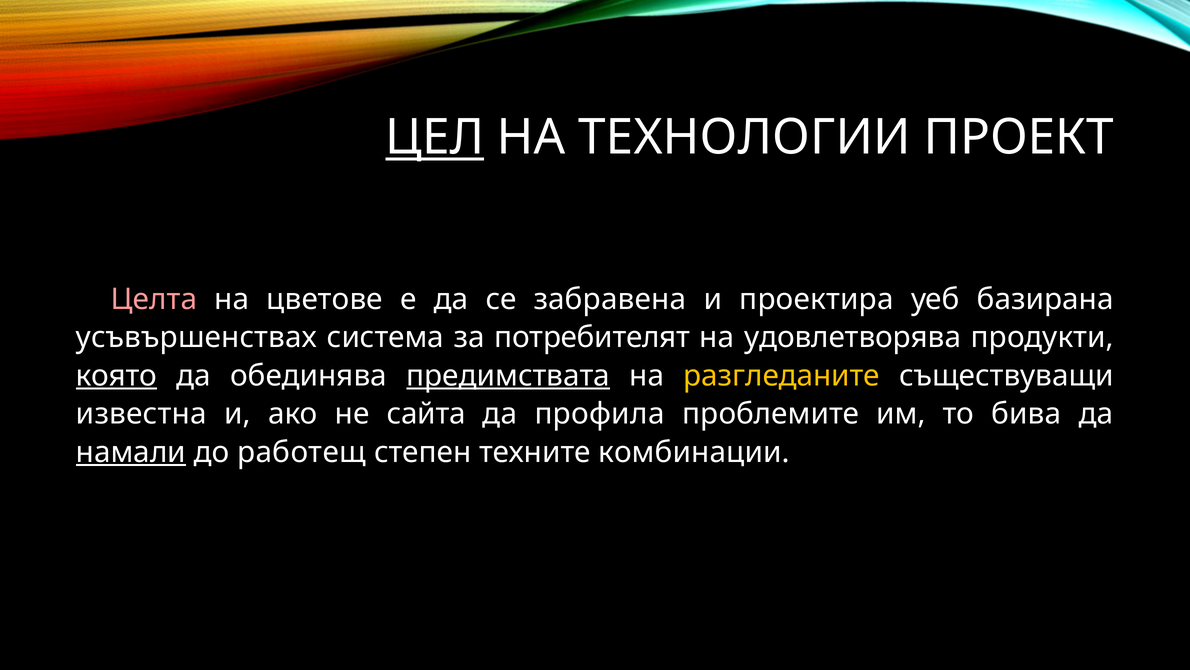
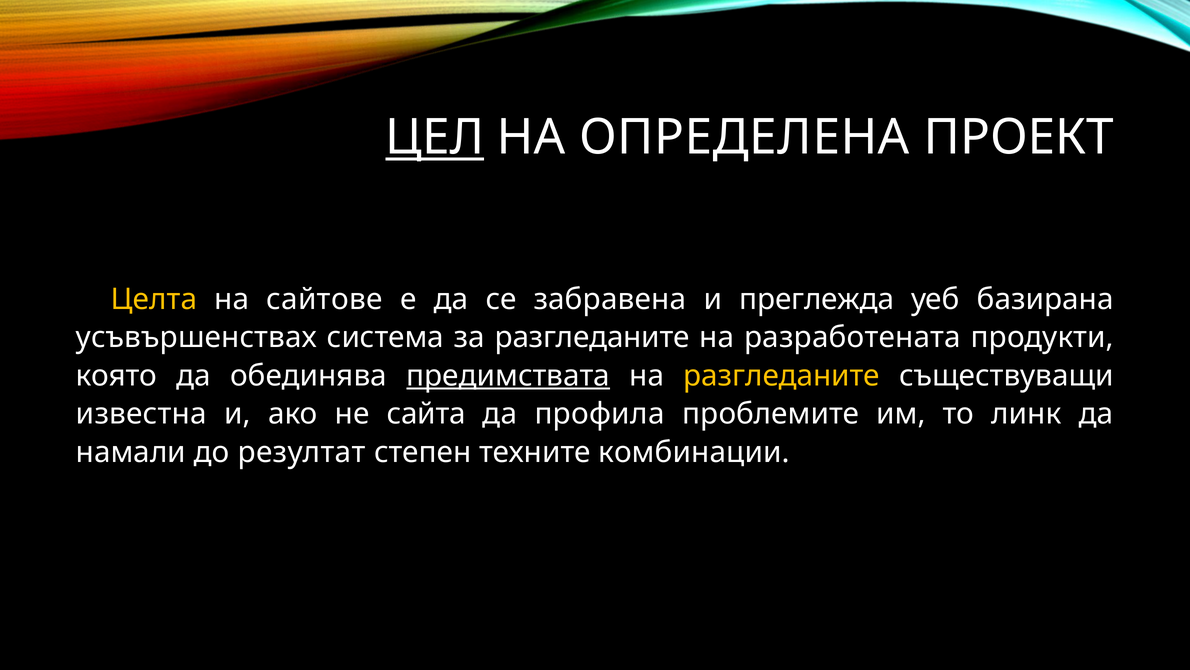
ТЕХНОЛОГИИ: ТЕХНОЛОГИИ -> ОПРЕДЕЛЕНА
Целта colour: pink -> yellow
цветове: цветове -> сайтове
проектира: проектира -> преглежда
за потребителят: потребителят -> разгледаните
удовлетворява: удовлетворява -> разработената
която underline: present -> none
бива: бива -> линк
намали underline: present -> none
работещ: работещ -> резултат
